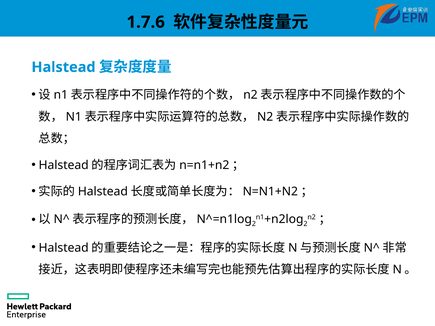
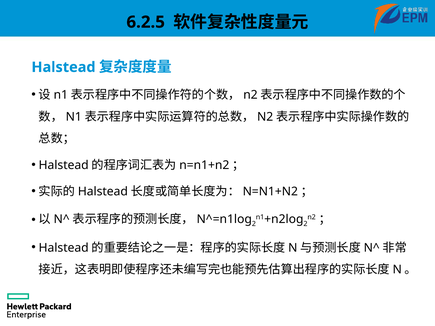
1.7.6: 1.7.6 -> 6.2.5
